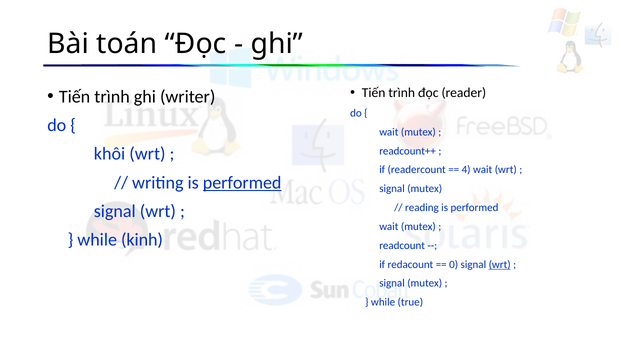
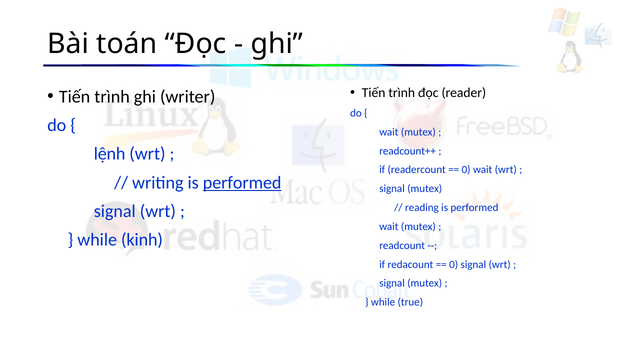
khôi: khôi -> lệnh
4 at (466, 170): 4 -> 0
wrt at (500, 264) underline: present -> none
